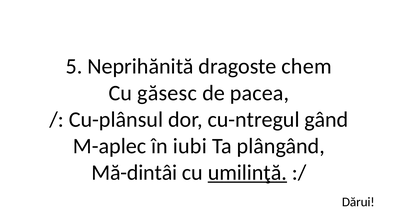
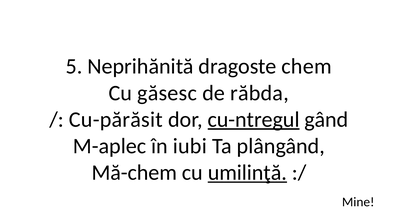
pacea: pacea -> răbda
Cu-plânsul: Cu-plânsul -> Cu-părăsit
cu-ntregul underline: none -> present
Mă-dintâi: Mă-dintâi -> Mă-chem
Dărui: Dărui -> Mine
